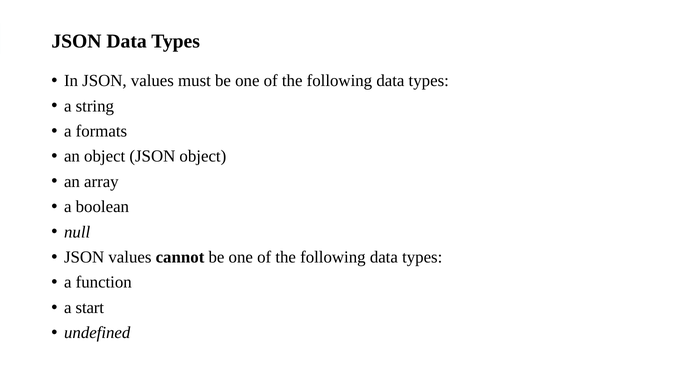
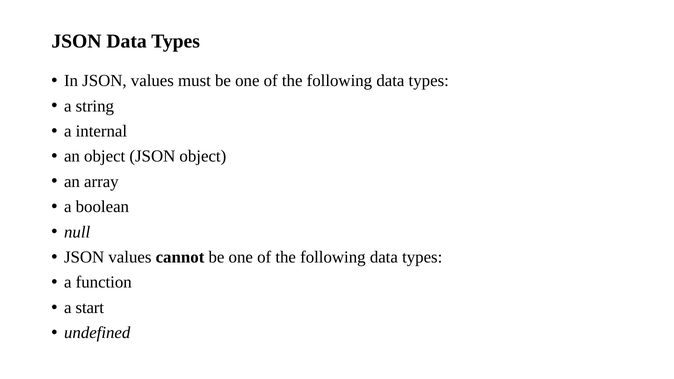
formats: formats -> internal
